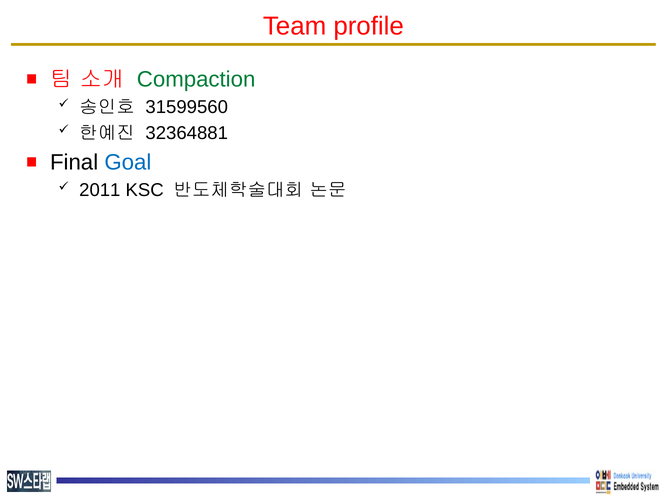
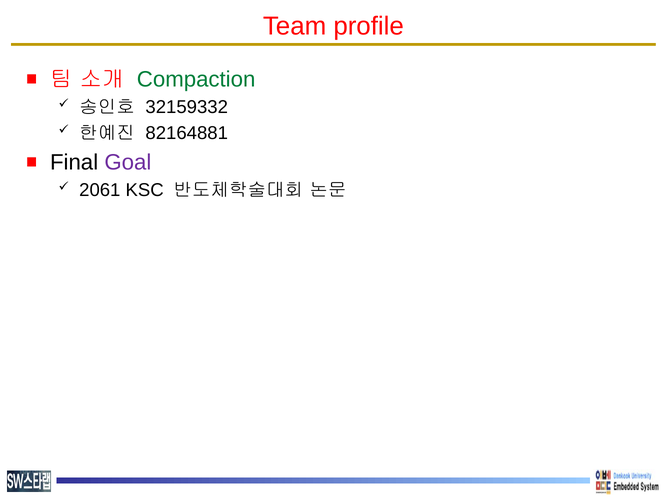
31599560: 31599560 -> 32159332
32364881: 32364881 -> 82164881
Goal colour: blue -> purple
2011: 2011 -> 2061
